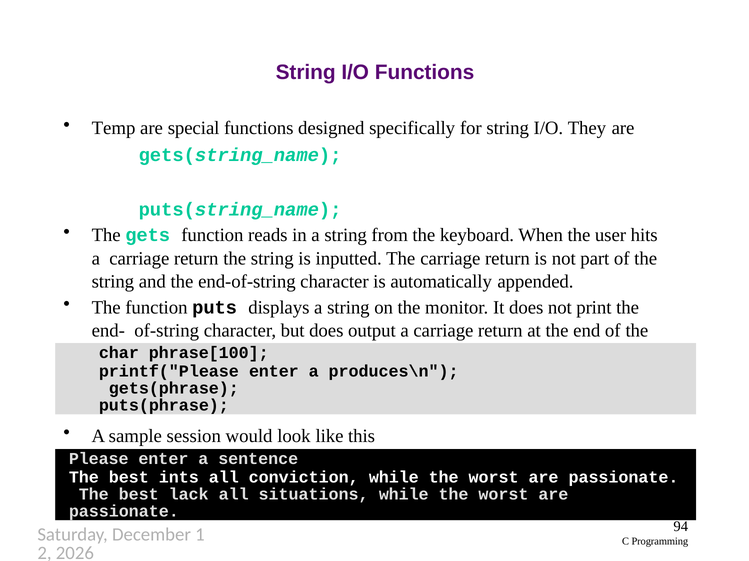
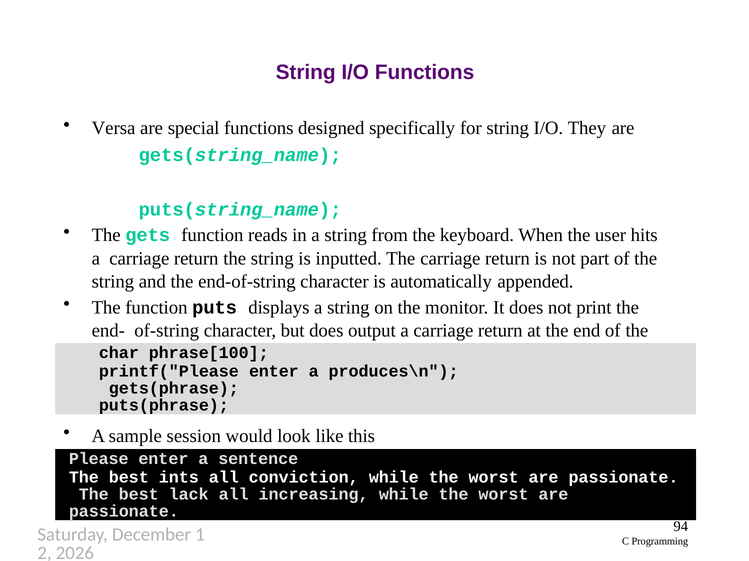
Temp: Temp -> Versa
situations: situations -> increasing
